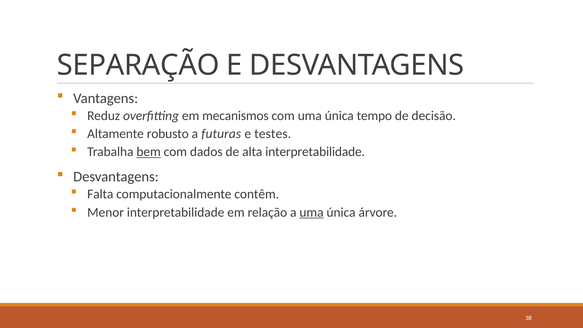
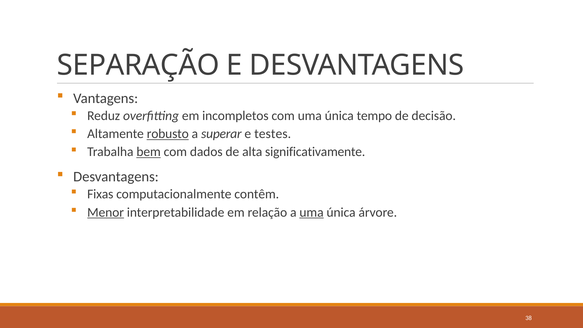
mecanismos: mecanismos -> incompletos
robusto underline: none -> present
futuras: futuras -> superar
alta interpretabilidade: interpretabilidade -> significativamente
Falta: Falta -> Fixas
Menor underline: none -> present
